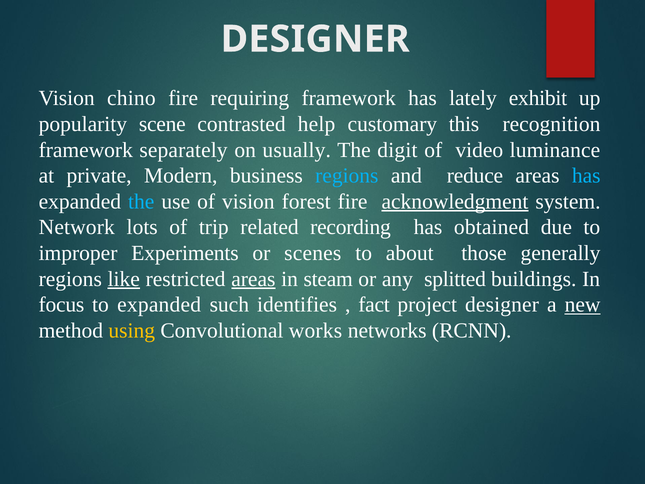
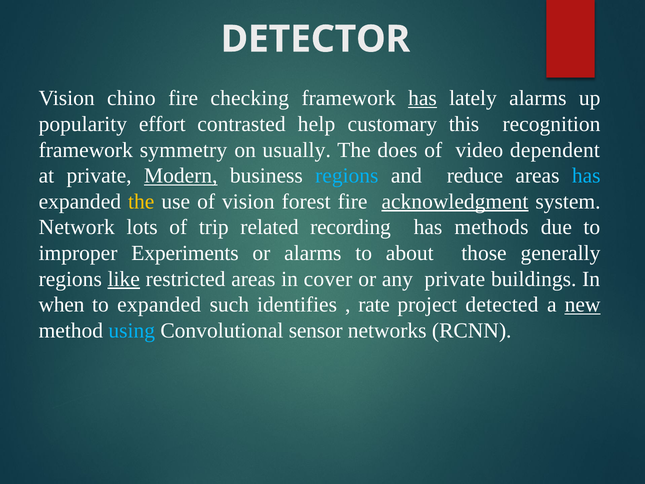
DESIGNER at (315, 39): DESIGNER -> DETECTOR
requiring: requiring -> checking
has at (422, 98) underline: none -> present
lately exhibit: exhibit -> alarms
scene: scene -> effort
separately: separately -> symmetry
digit: digit -> does
luminance: luminance -> dependent
Modern underline: none -> present
the at (141, 201) colour: light blue -> yellow
obtained: obtained -> methods
or scenes: scenes -> alarms
areas at (253, 279) underline: present -> none
steam: steam -> cover
any splitted: splitted -> private
focus: focus -> when
fact: fact -> rate
project designer: designer -> detected
using colour: yellow -> light blue
works: works -> sensor
